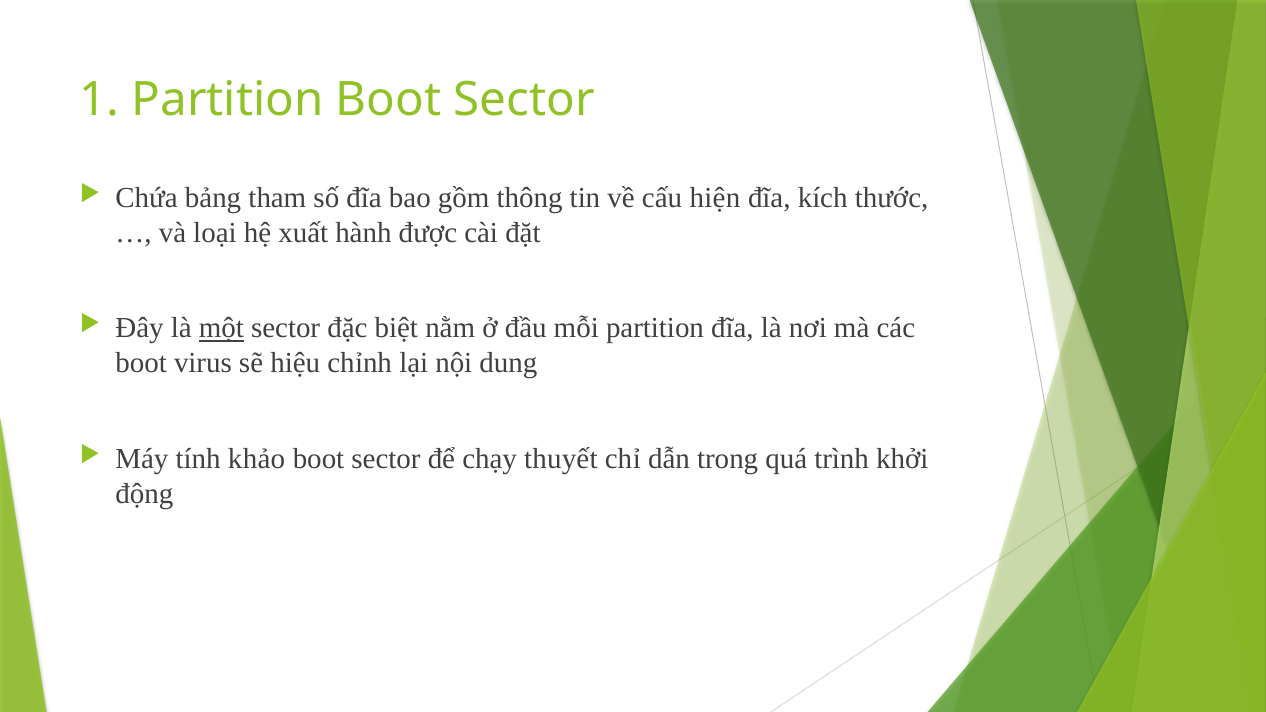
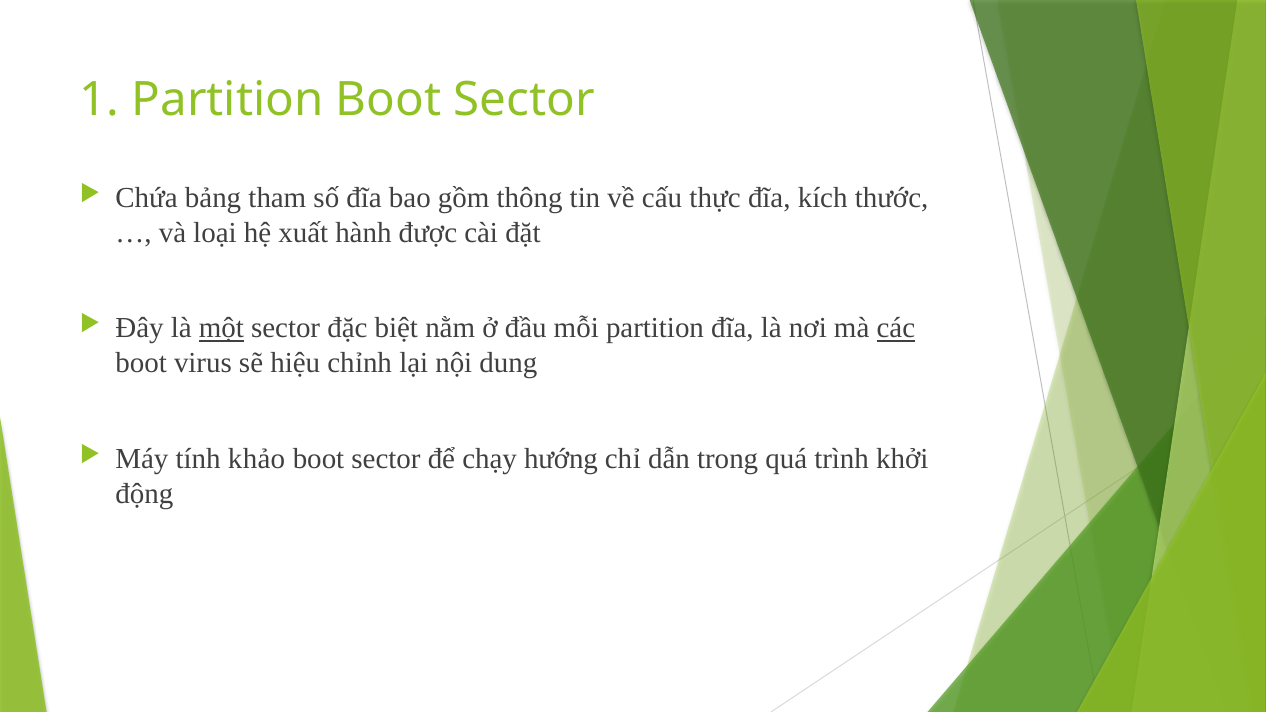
hiện: hiện -> thực
các underline: none -> present
thuyết: thuyết -> hướng
